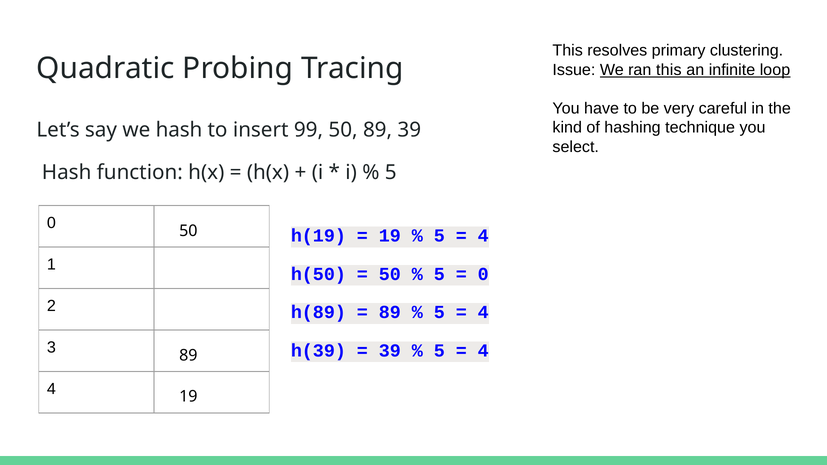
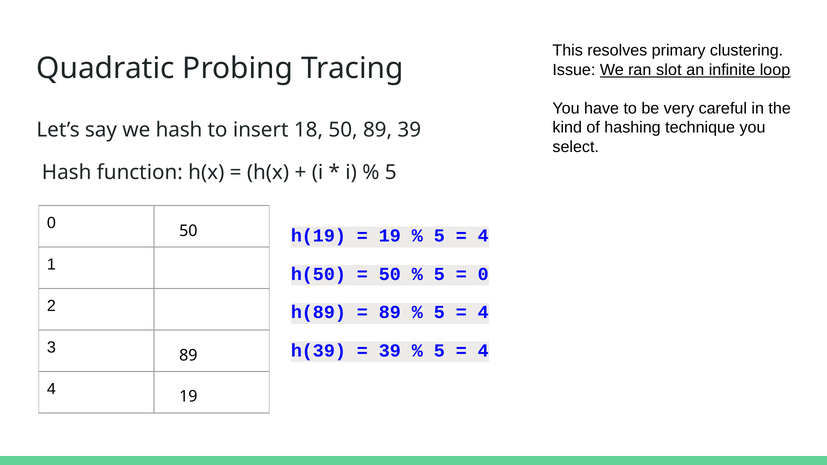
ran this: this -> slot
99: 99 -> 18
